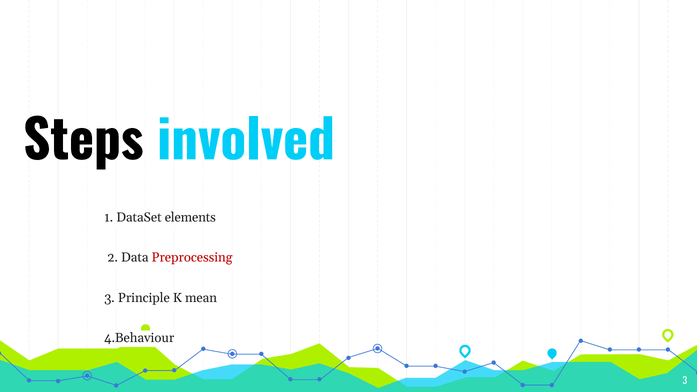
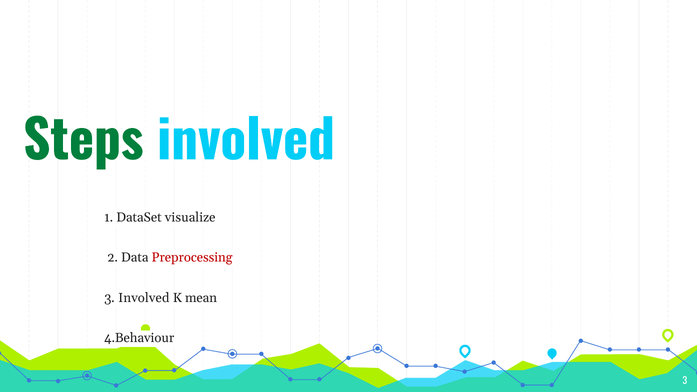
Steps colour: black -> green
elements: elements -> visualize
3 Principle: Principle -> Involved
